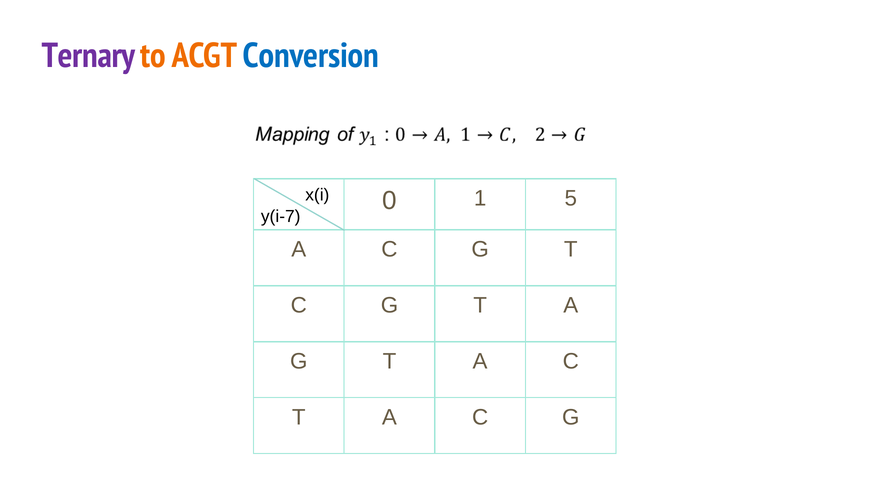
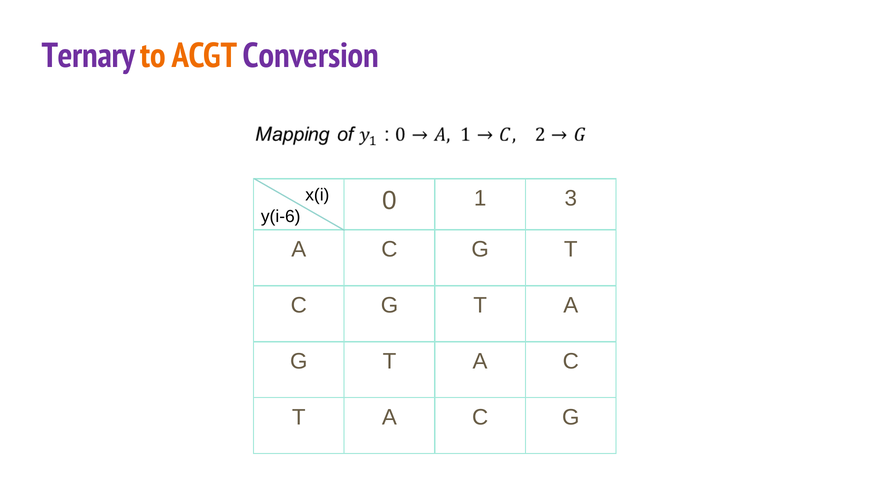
Conversion colour: blue -> purple
5: 5 -> 3
y(i-7: y(i-7 -> y(i-6
